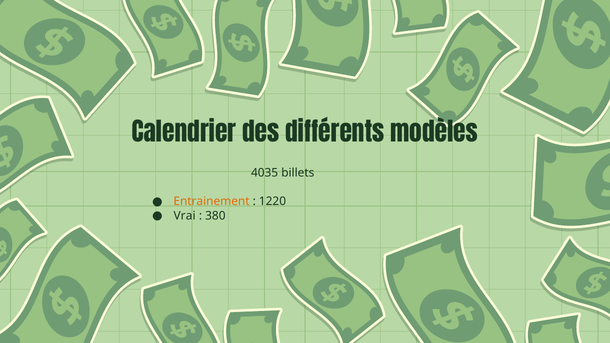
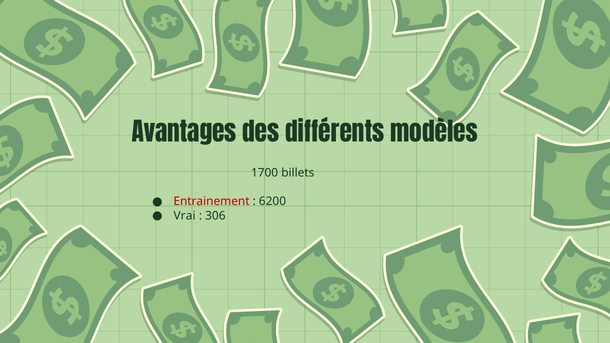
Calendrier: Calendrier -> Avantages
4035: 4035 -> 1700
Entrainement colour: orange -> red
1220: 1220 -> 6200
380: 380 -> 306
